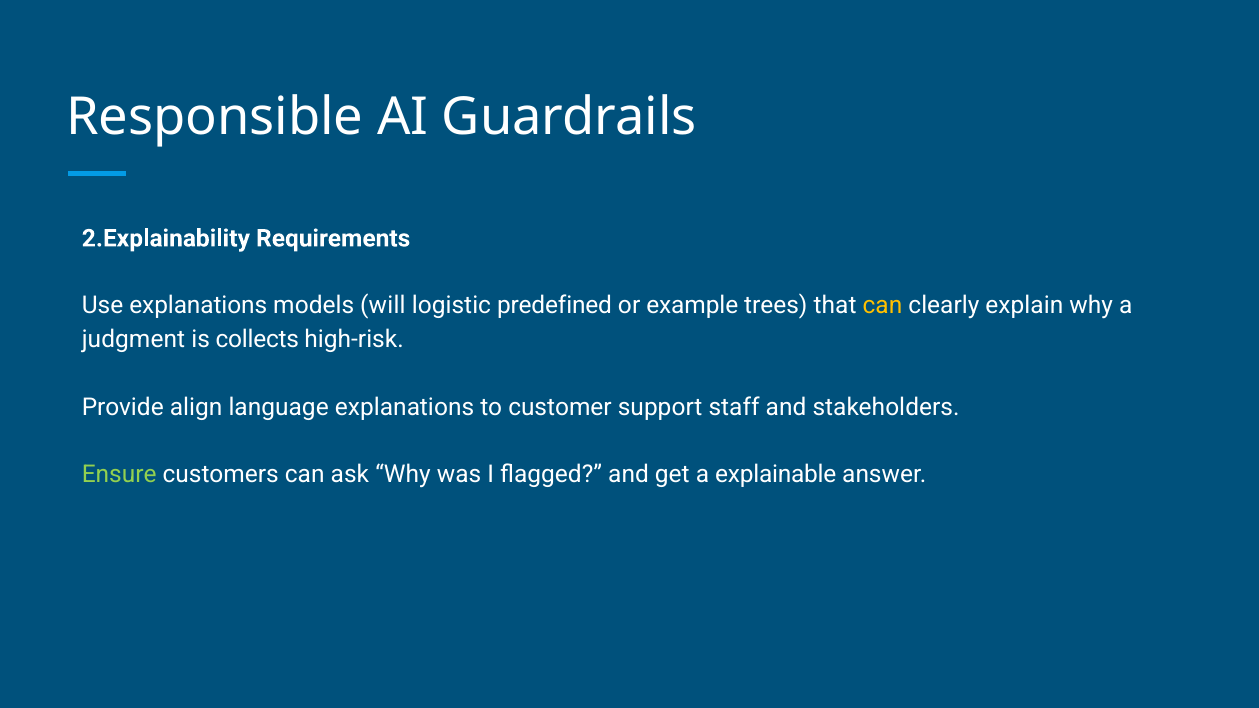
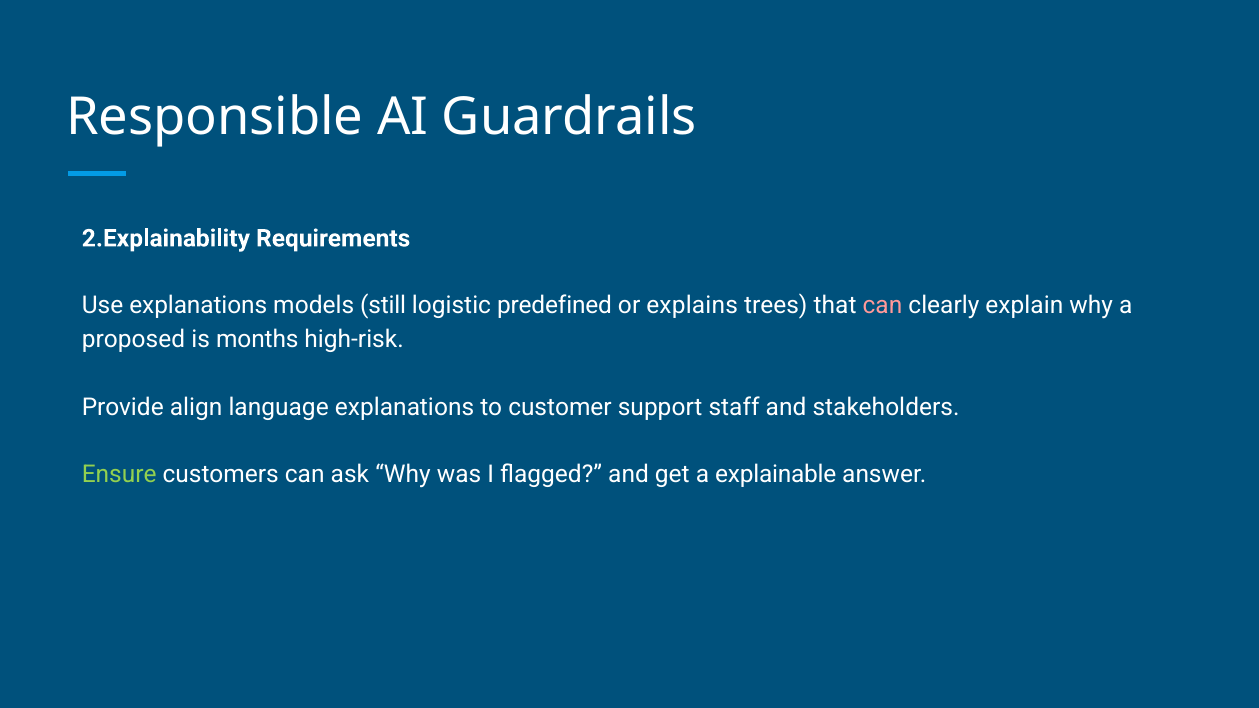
will: will -> still
example: example -> explains
can at (882, 306) colour: yellow -> pink
judgment: judgment -> proposed
collects: collects -> months
